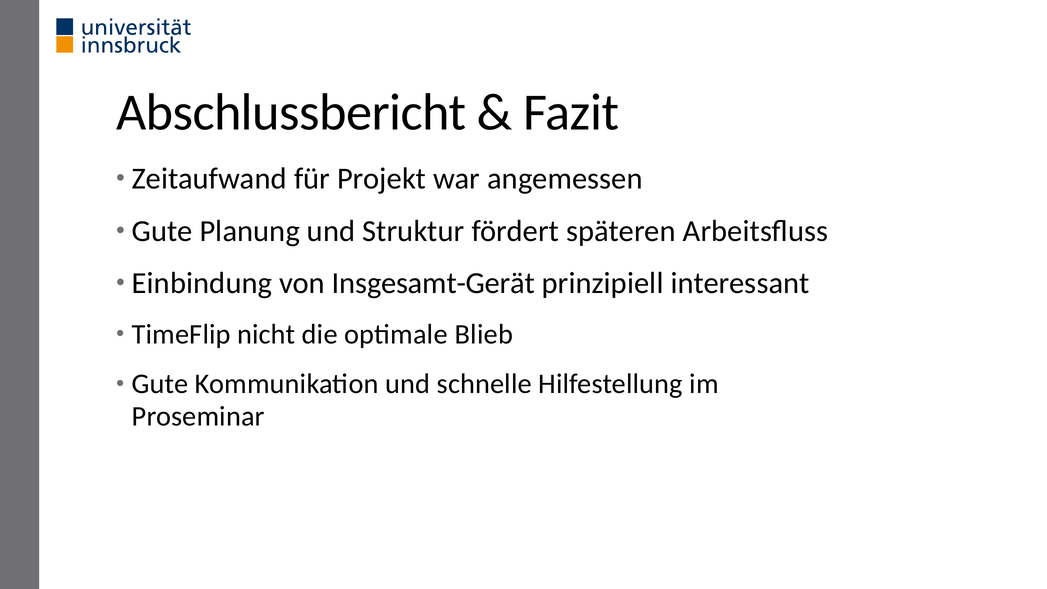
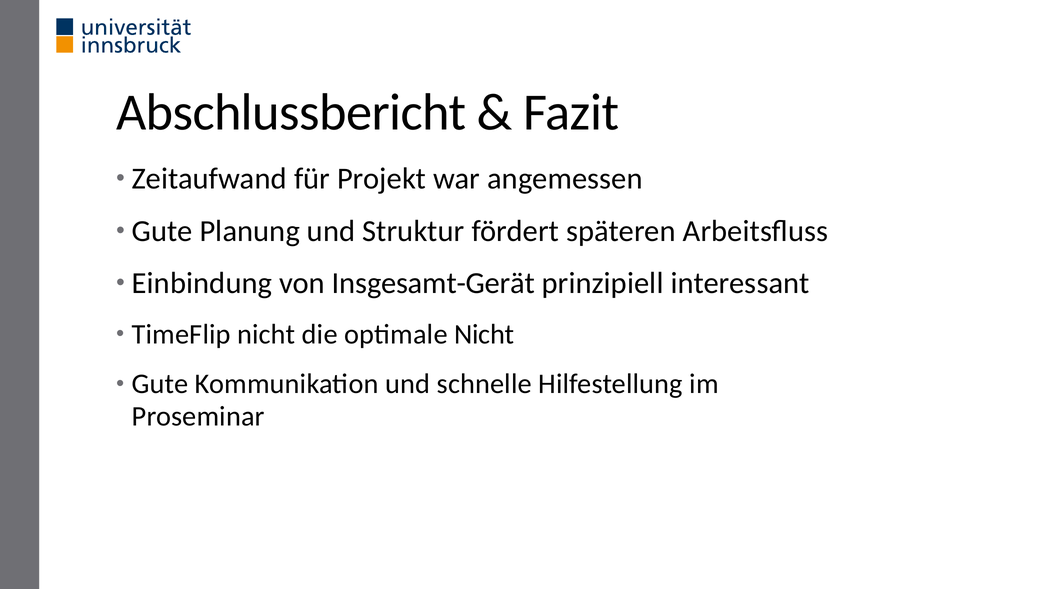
optimale Blieb: Blieb -> Nicht
